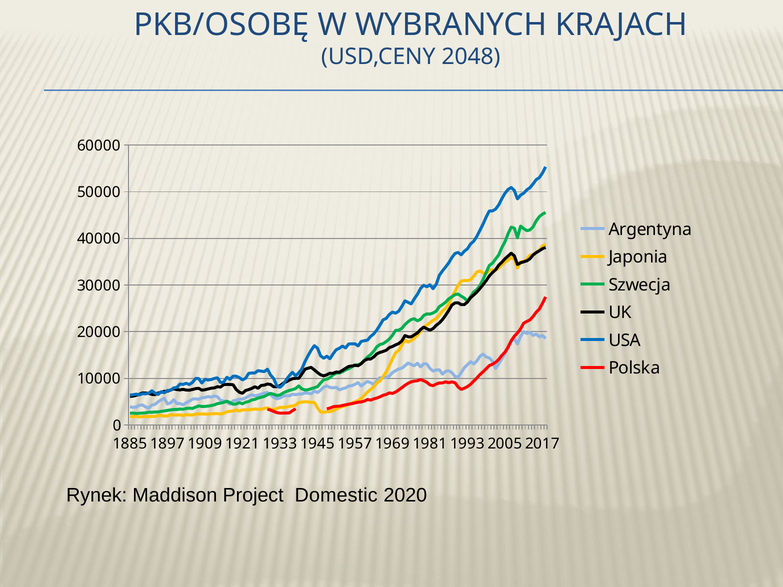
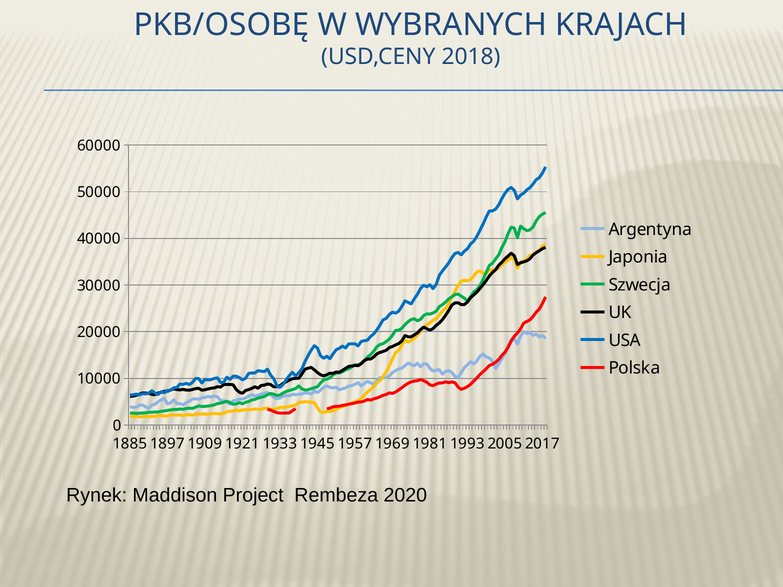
2048: 2048 -> 2018
Domestic: Domestic -> Rembeza
